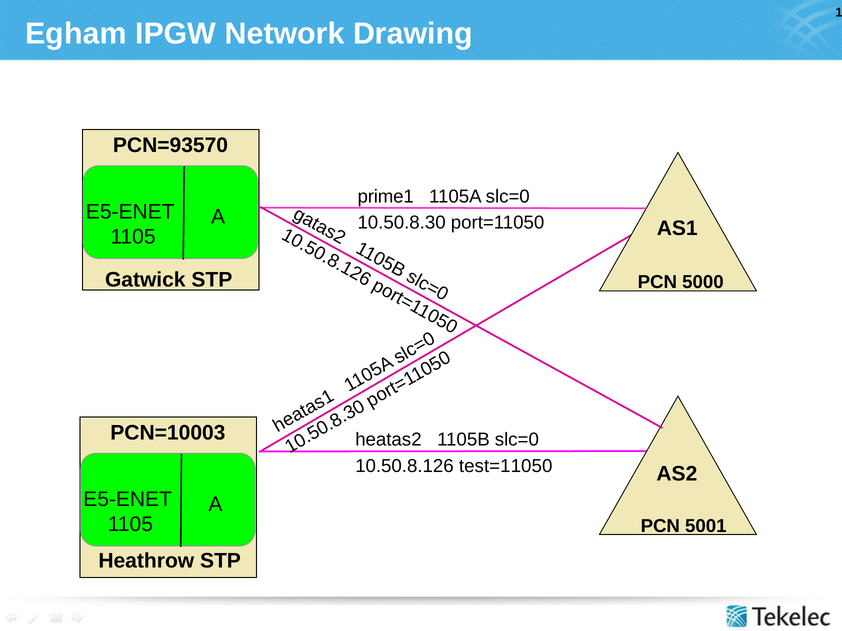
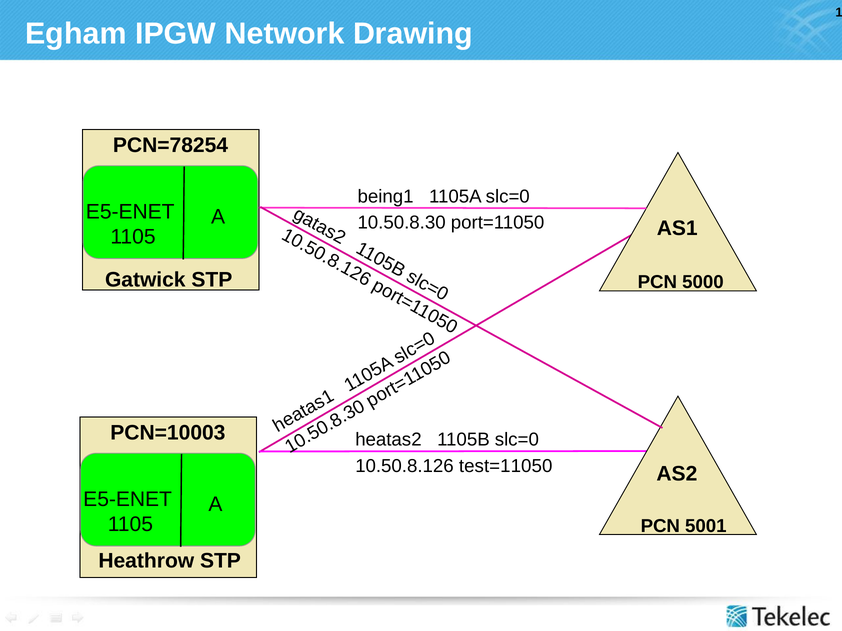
PCN=93570: PCN=93570 -> PCN=78254
prime1: prime1 -> being1
